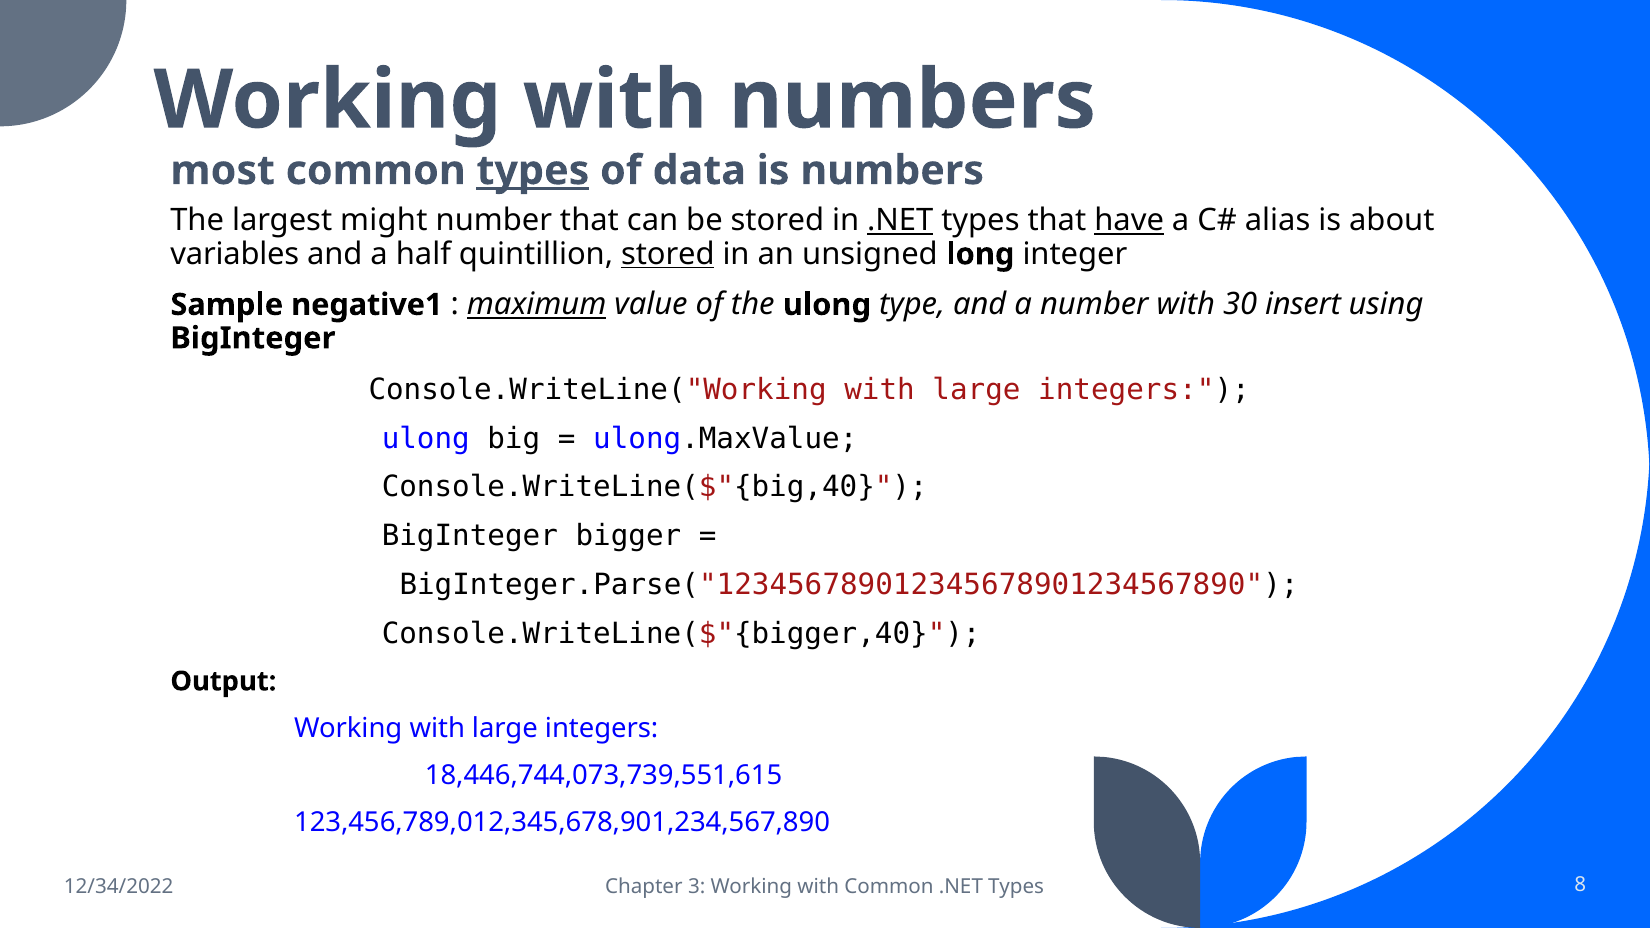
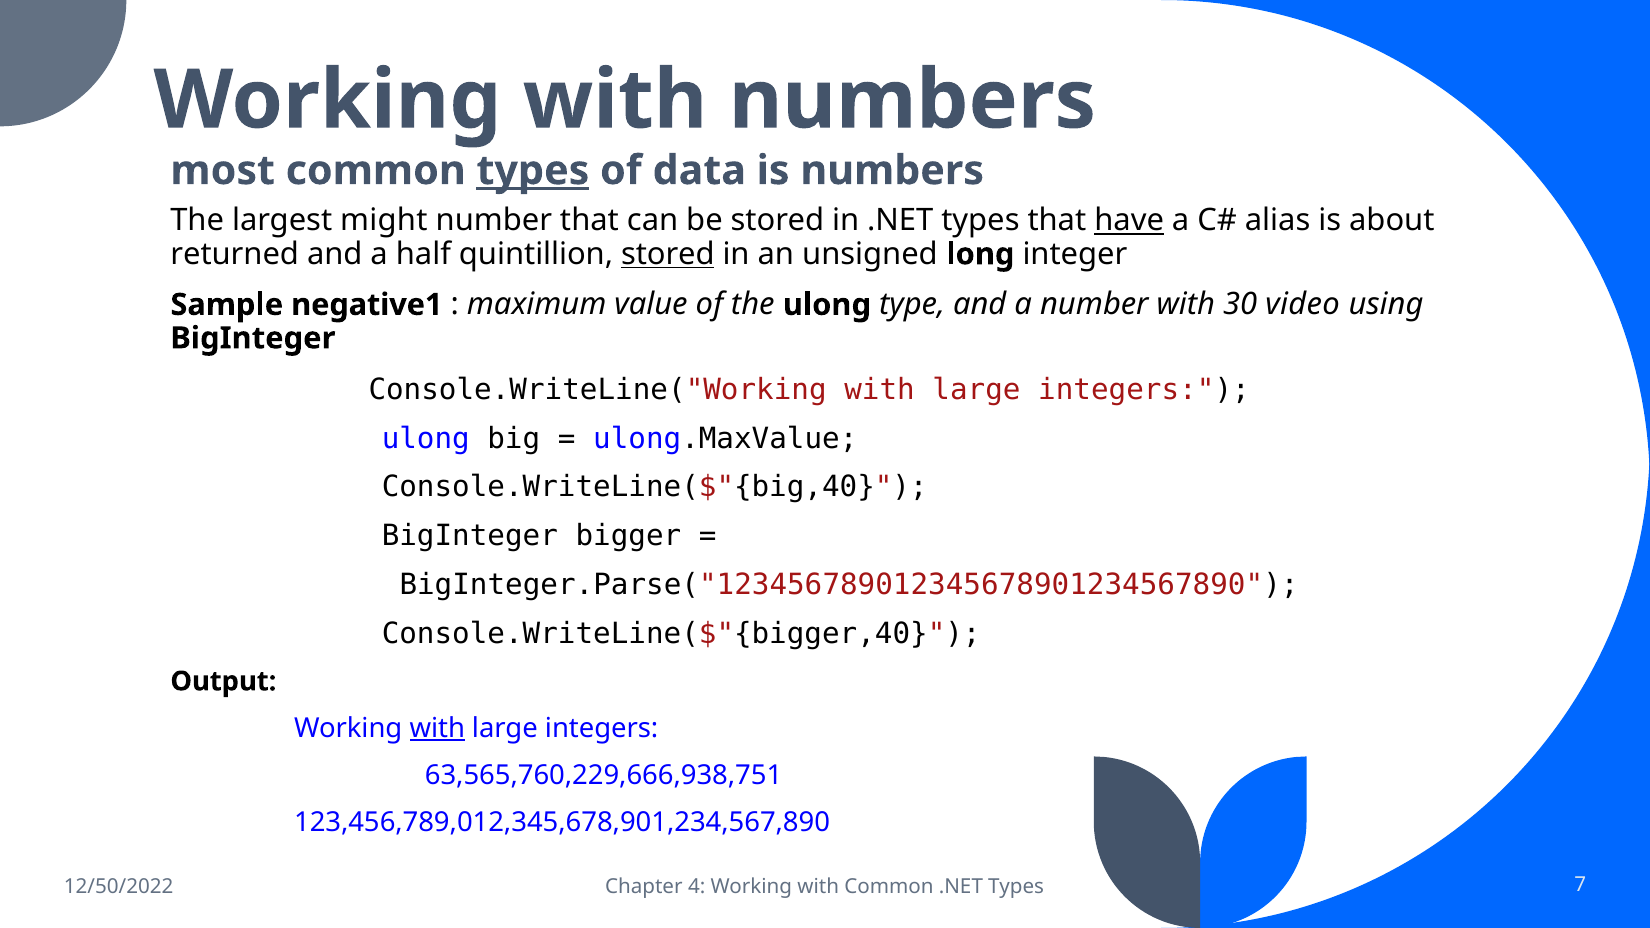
.NET at (900, 221) underline: present -> none
variables: variables -> returned
maximum underline: present -> none
insert: insert -> video
with at (437, 728) underline: none -> present
18,446,744,073,739,551,615: 18,446,744,073,739,551,615 -> 63,565,760,229,666,938,751
12/34/2022: 12/34/2022 -> 12/50/2022
3: 3 -> 4
8: 8 -> 7
